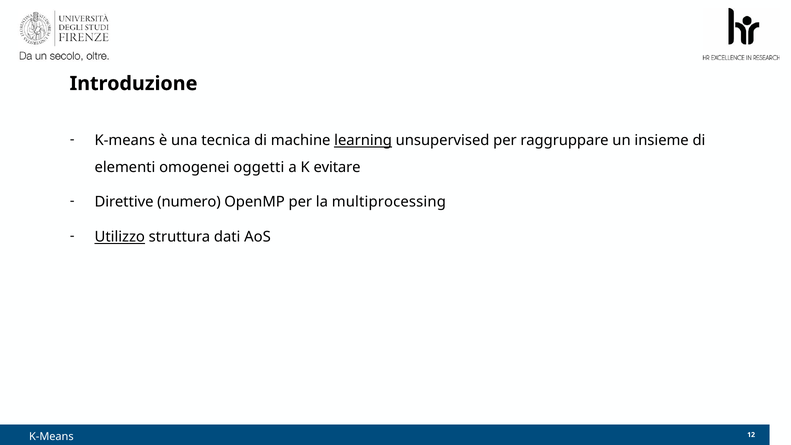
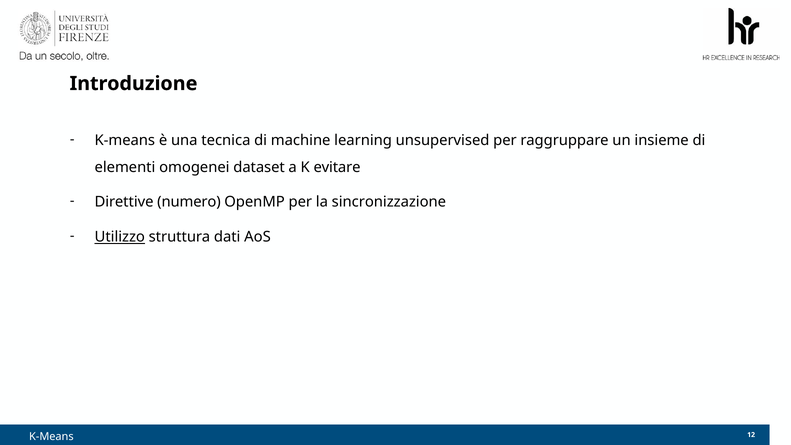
learning underline: present -> none
oggetti: oggetti -> dataset
multiprocessing: multiprocessing -> sincronizzazione
